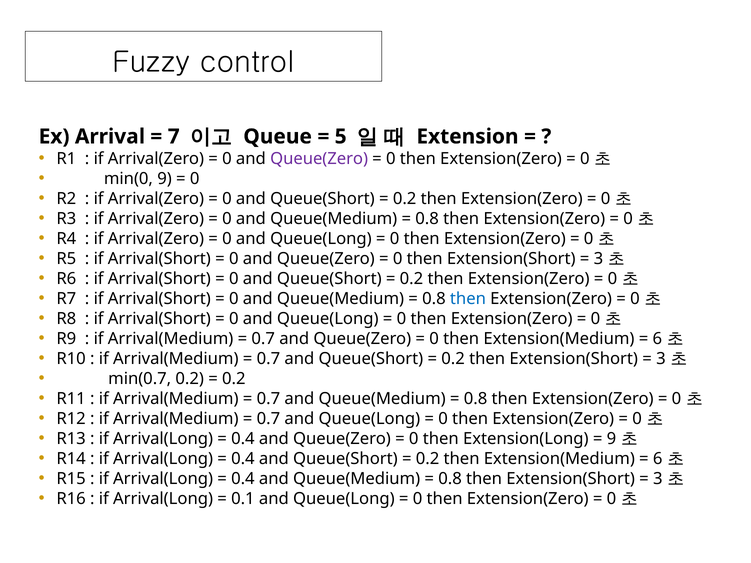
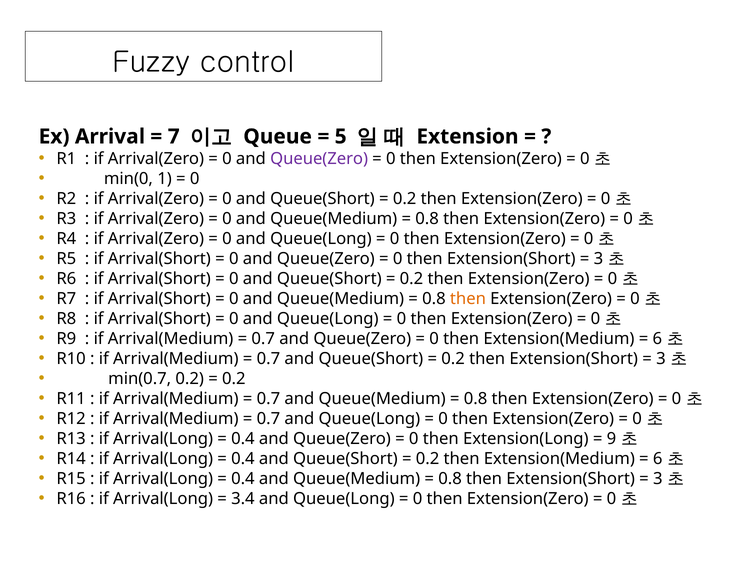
min(0 9: 9 -> 1
then at (468, 299) colour: blue -> orange
0.1: 0.1 -> 3.4
